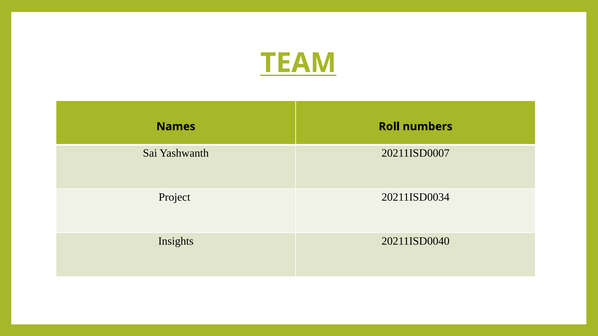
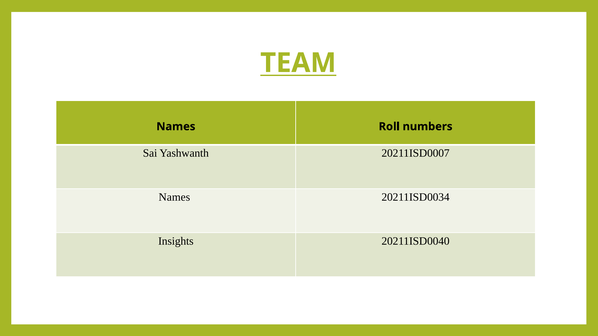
Project at (174, 197): Project -> Names
